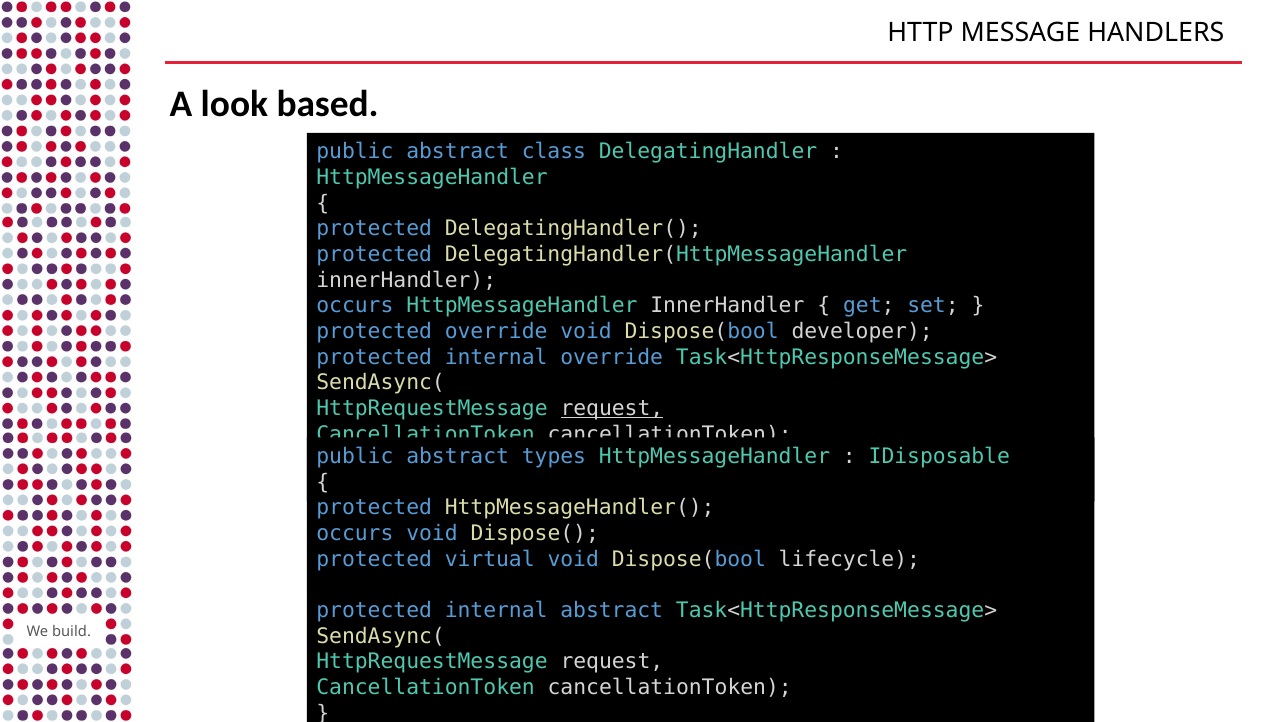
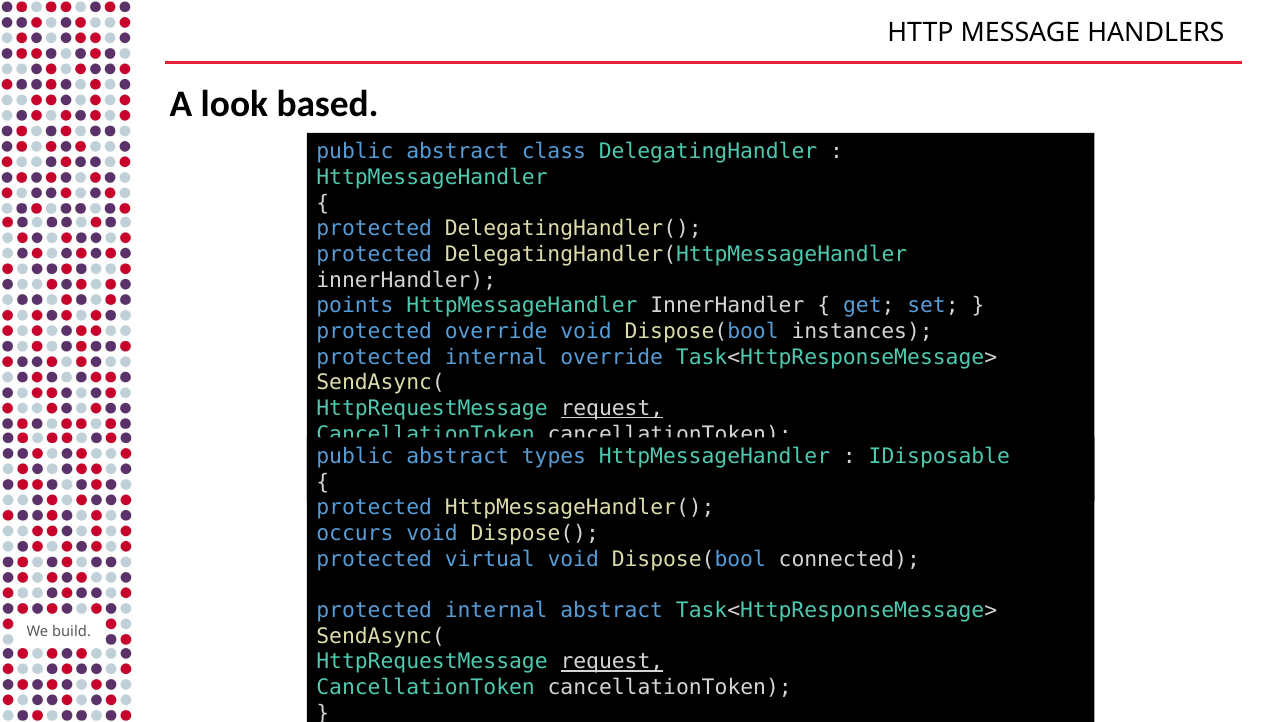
occurs at (355, 306): occurs -> points
developer: developer -> instances
lifecycle: lifecycle -> connected
request at (612, 662) underline: none -> present
